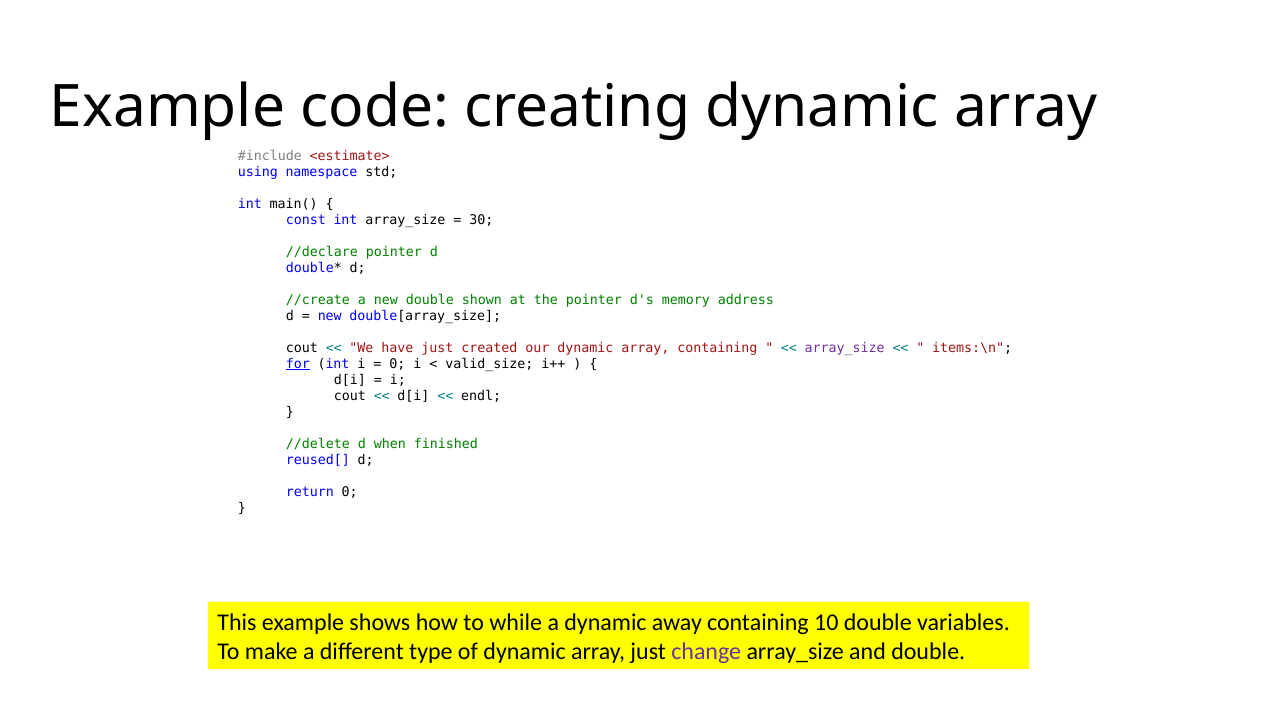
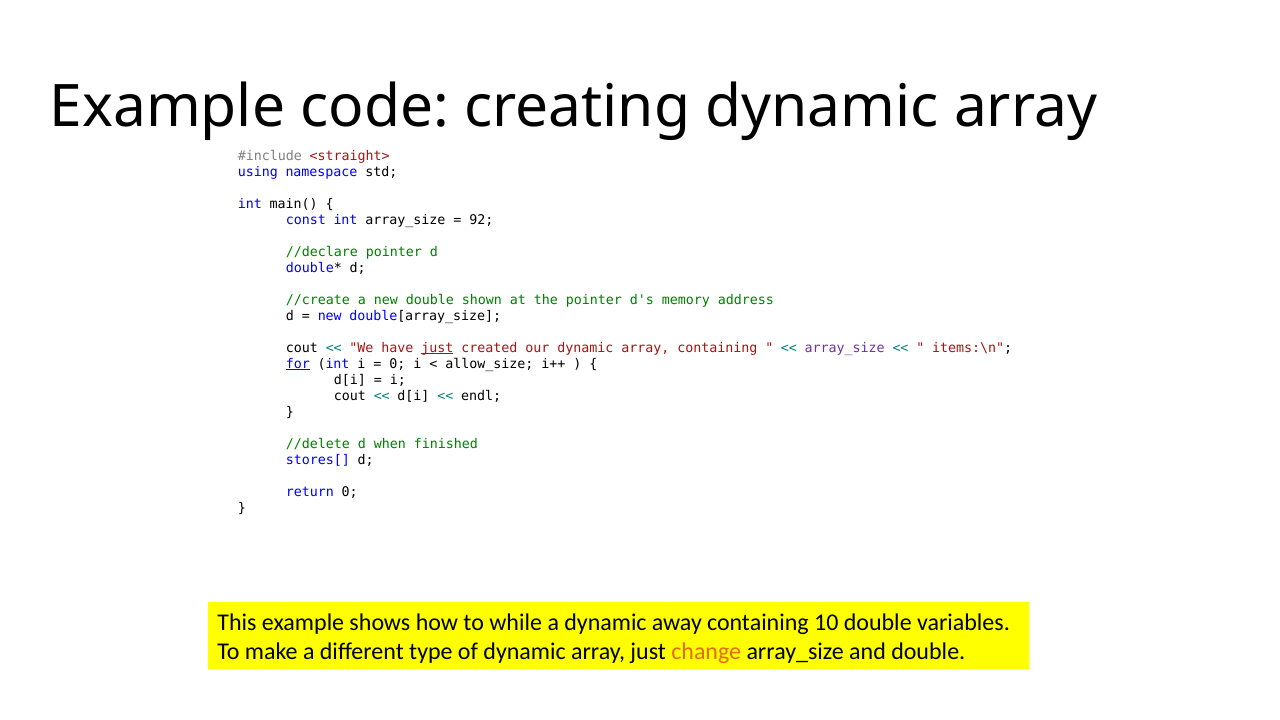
<estimate>: <estimate> -> <straight>
30: 30 -> 92
just at (437, 348) underline: none -> present
valid_size: valid_size -> allow_size
reused[: reused[ -> stores[
change colour: purple -> orange
